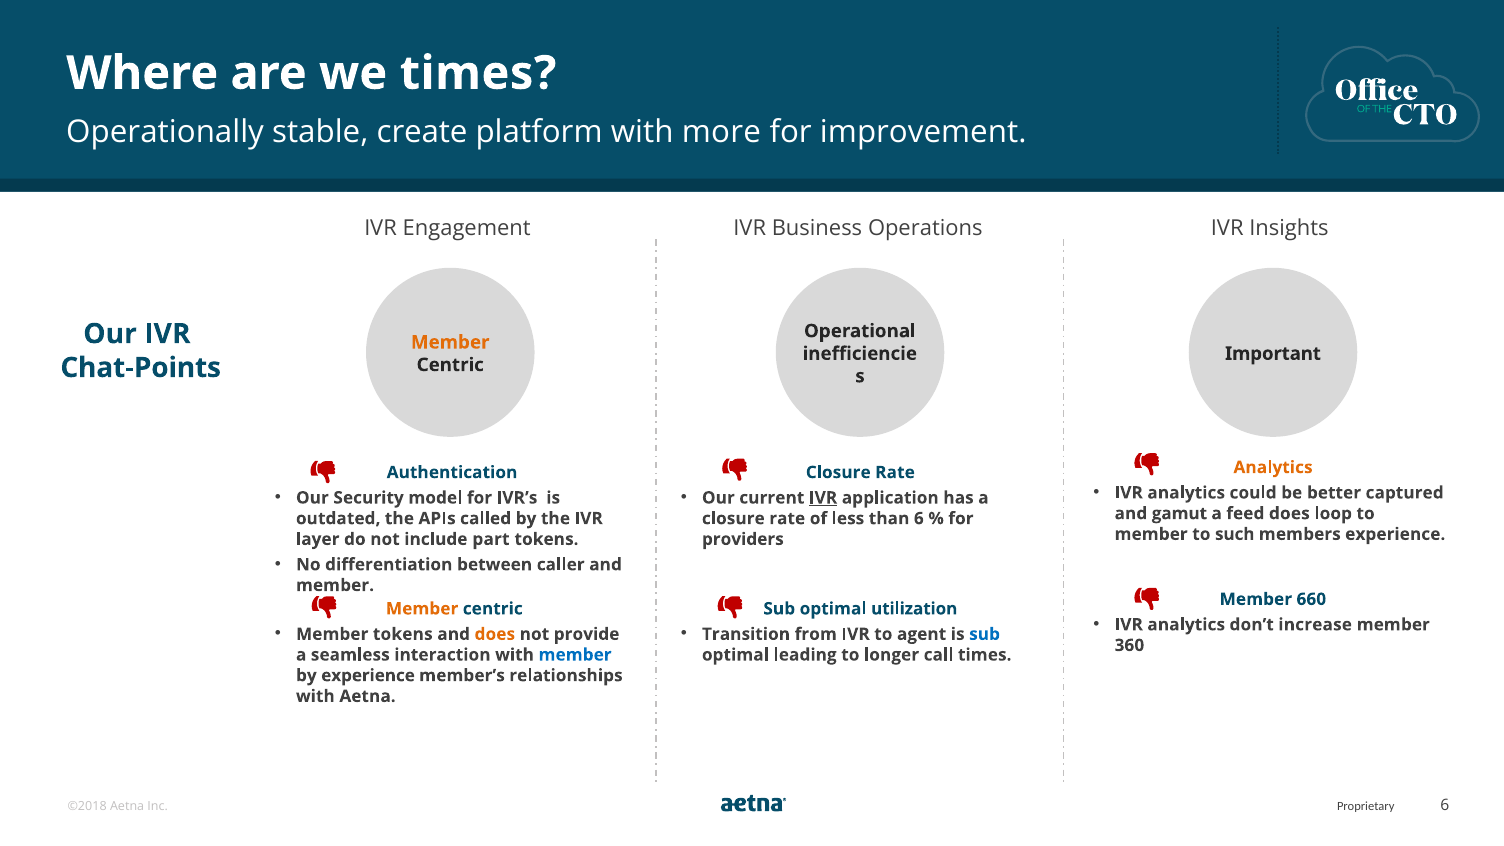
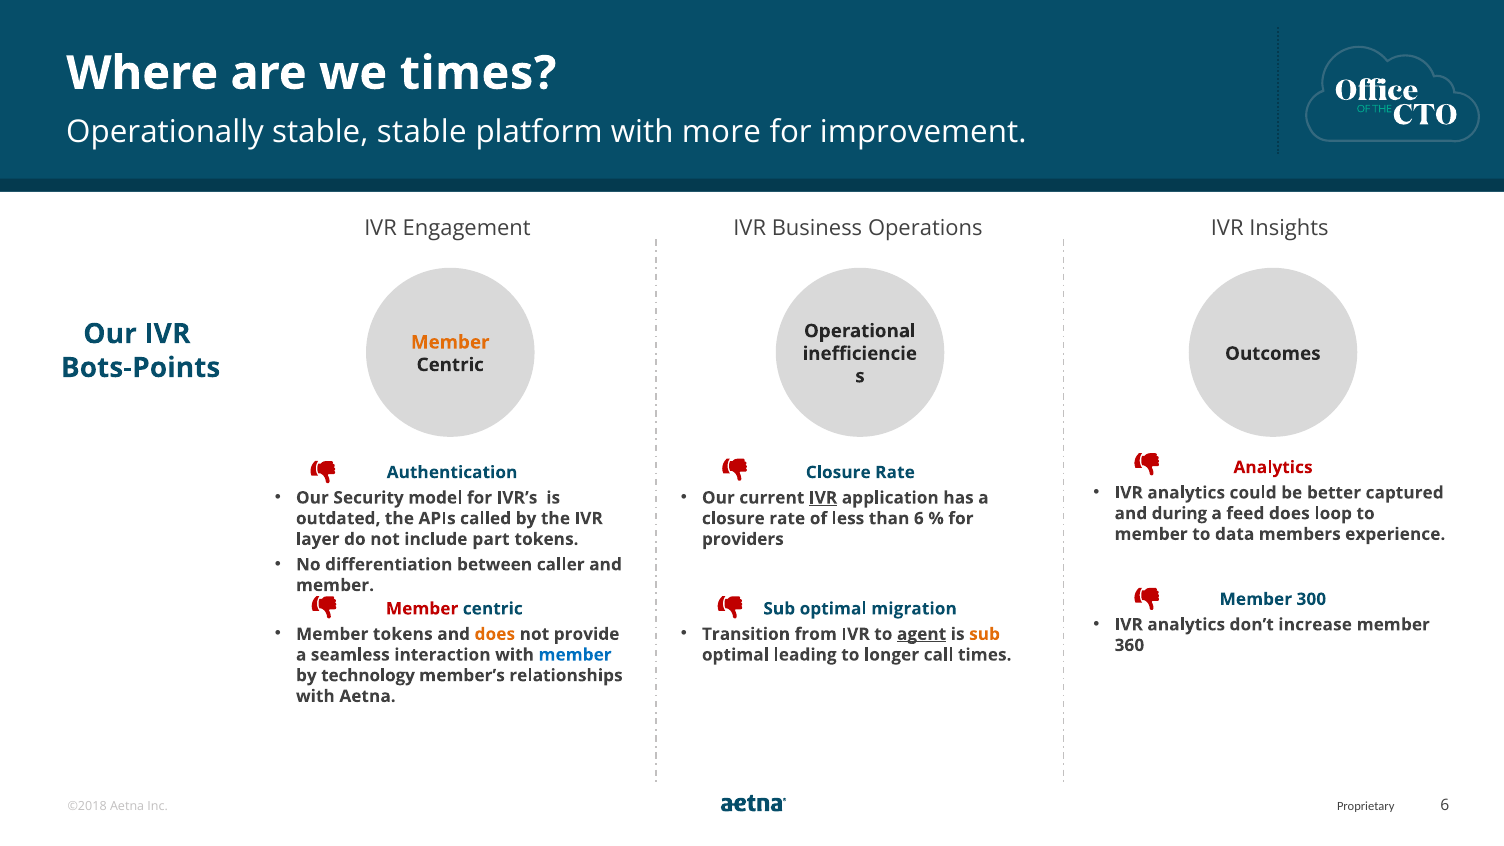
stable create: create -> stable
Important: Important -> Outcomes
Chat-Points: Chat-Points -> Bots-Points
Analytics at (1273, 468) colour: orange -> red
gamut: gamut -> during
such: such -> data
660: 660 -> 300
Member at (422, 609) colour: orange -> red
utilization: utilization -> migration
agent underline: none -> present
sub at (985, 634) colour: blue -> orange
by experience: experience -> technology
